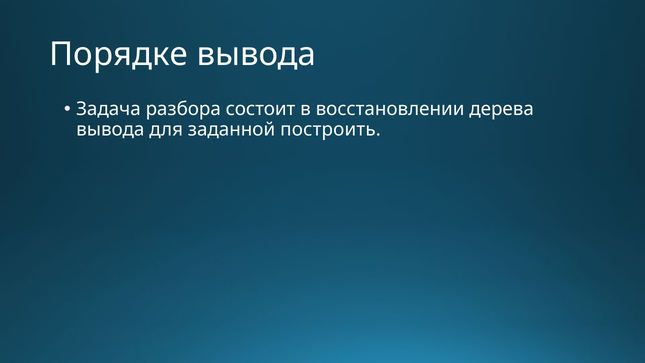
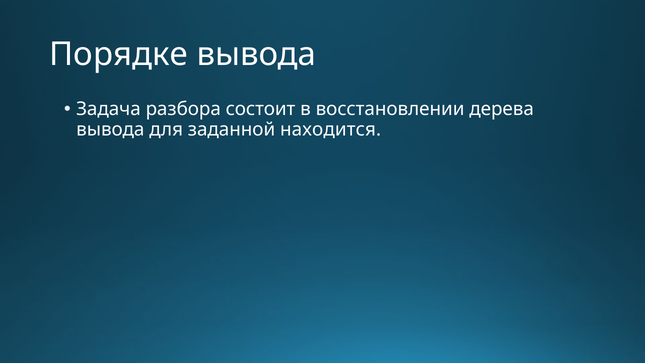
построить: построить -> находится
